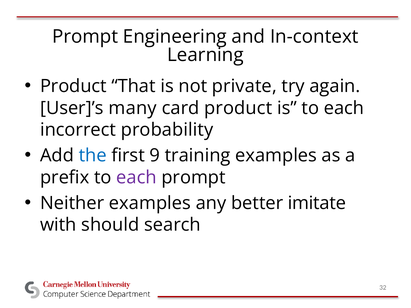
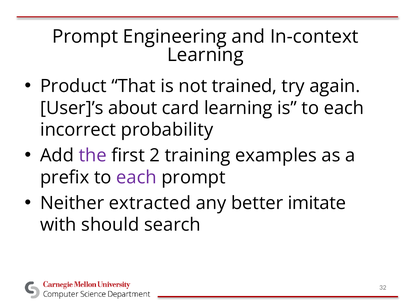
private: private -> trained
many: many -> about
card product: product -> learning
the colour: blue -> purple
9: 9 -> 2
Neither examples: examples -> extracted
